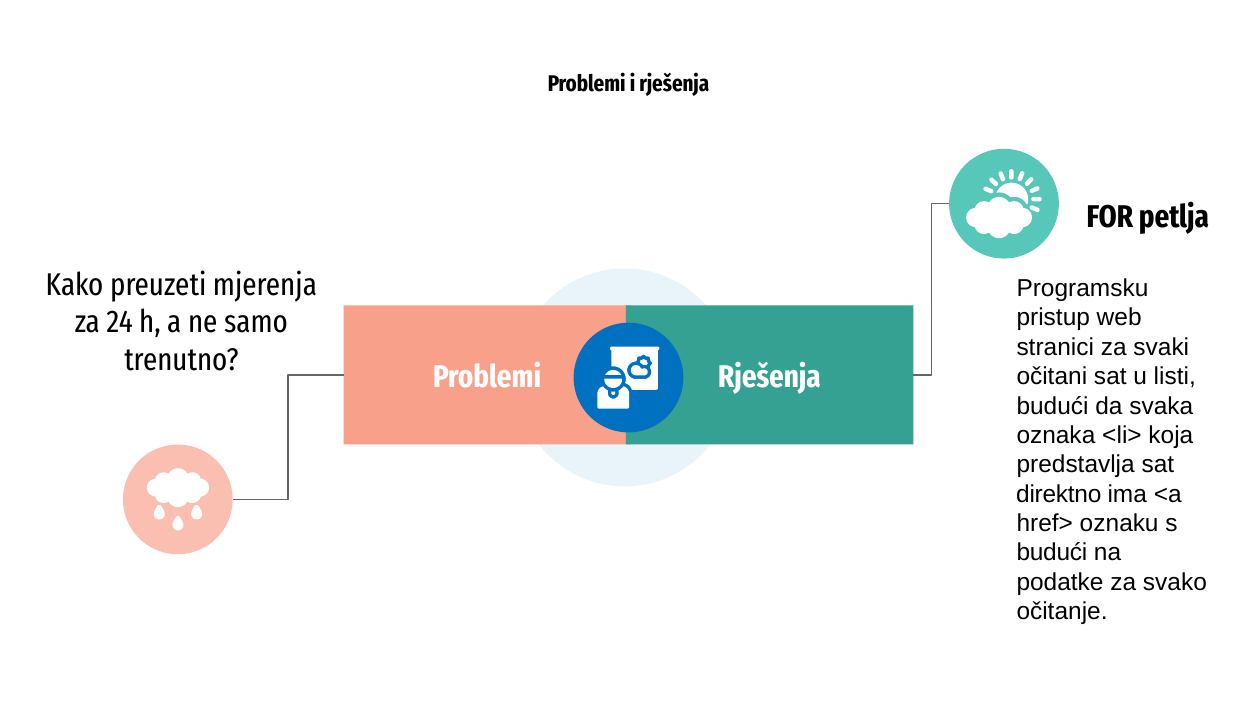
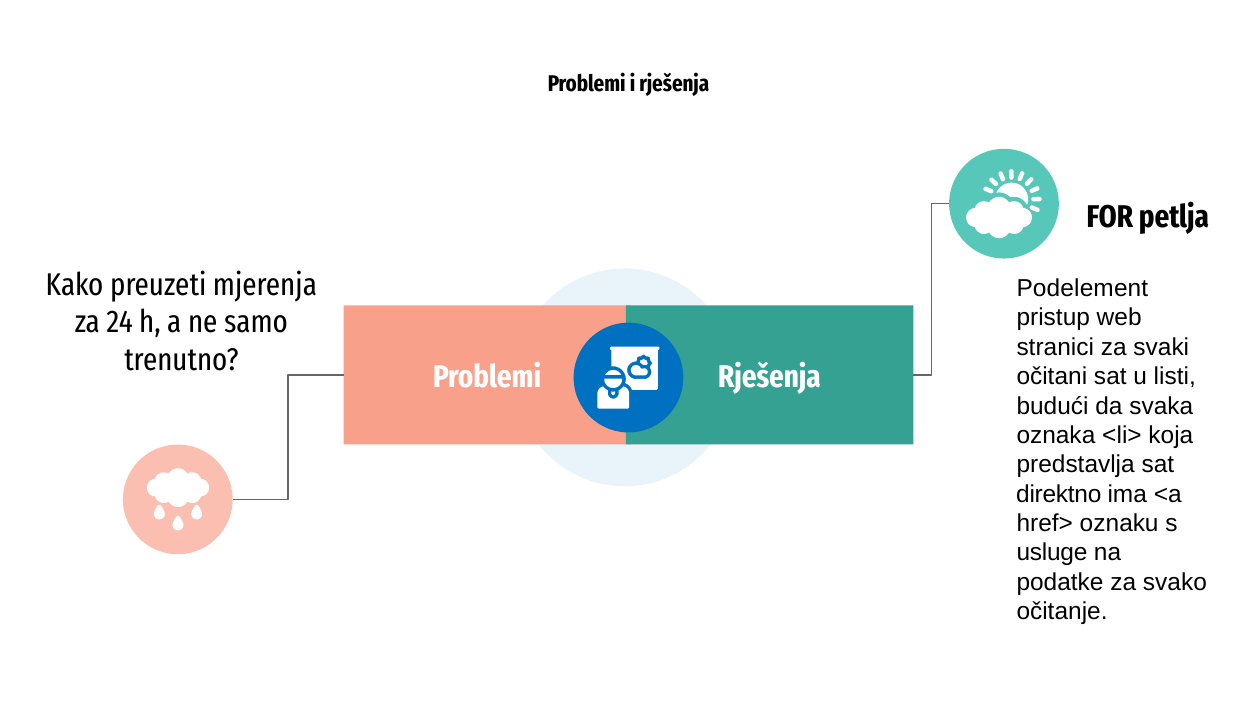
Programsku: Programsku -> Podelement
budući at (1052, 553): budući -> usluge
